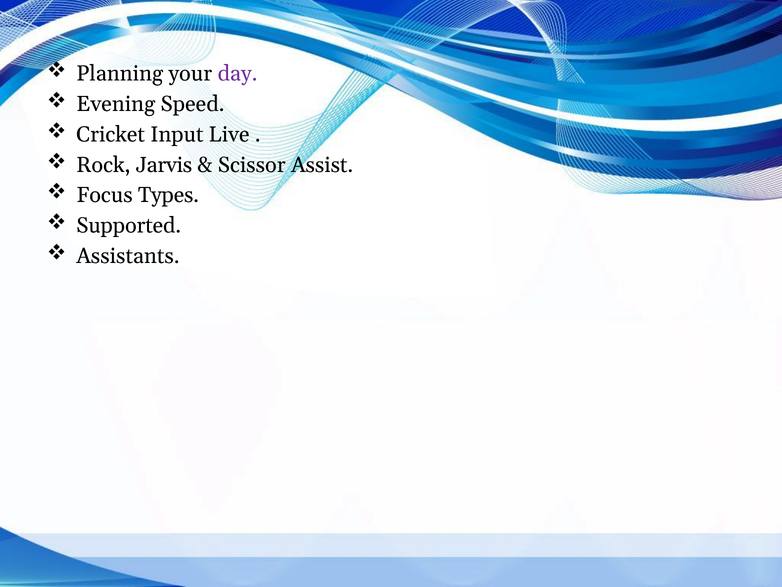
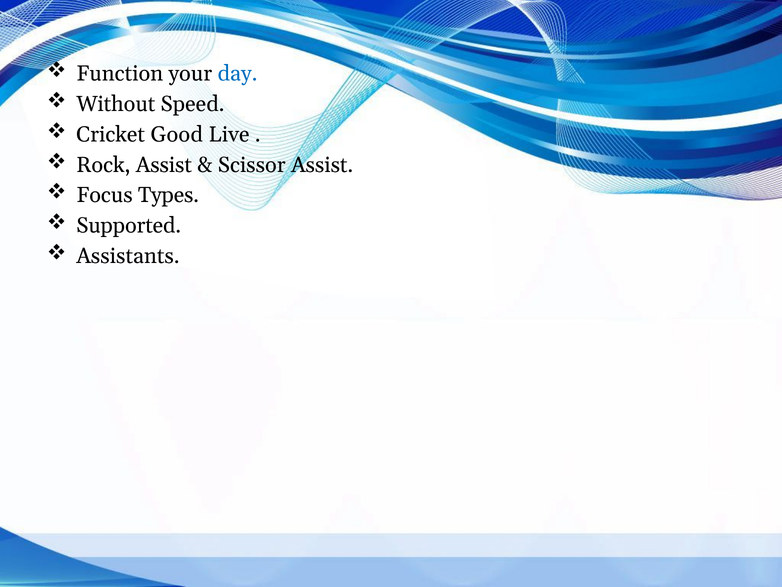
Planning: Planning -> Function
day colour: purple -> blue
Evening: Evening -> Without
Input: Input -> Good
Rock Jarvis: Jarvis -> Assist
